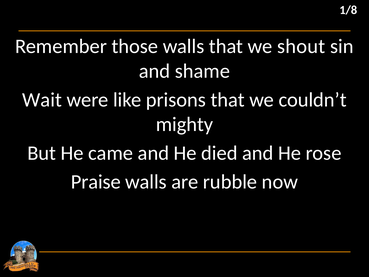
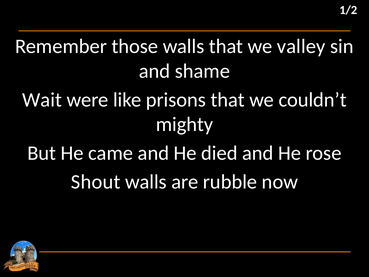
1/8: 1/8 -> 1/2
shout: shout -> valley
Praise: Praise -> Shout
